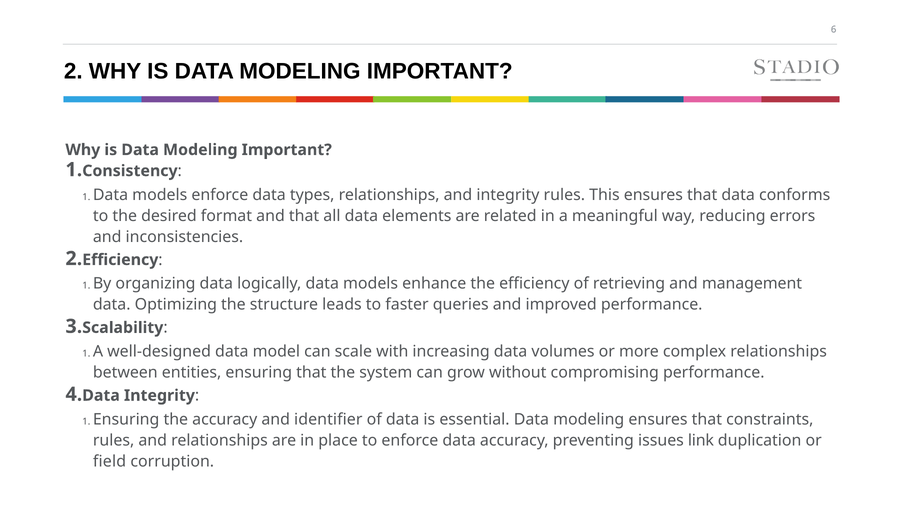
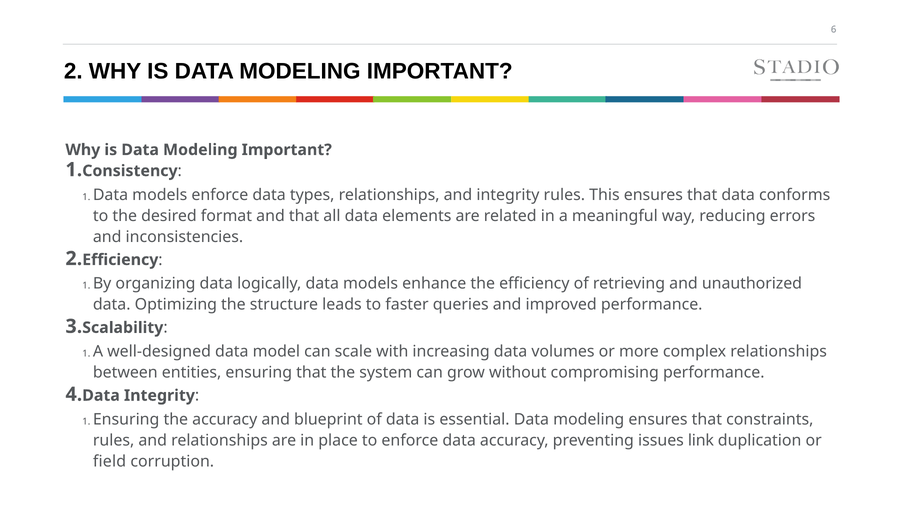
management: management -> unauthorized
identifier: identifier -> blueprint
